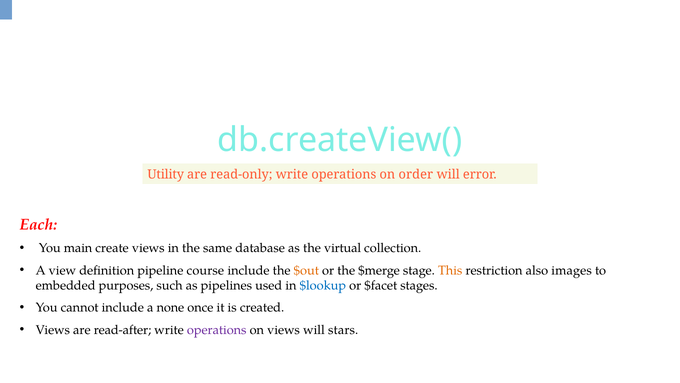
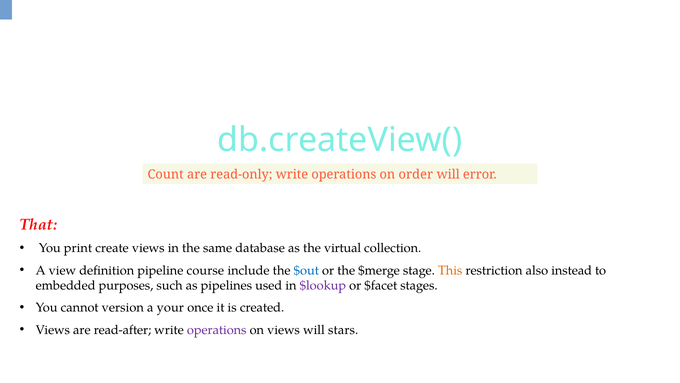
Utility: Utility -> Count
Each: Each -> That
main: main -> print
$out colour: orange -> blue
images: images -> instead
$lookup colour: blue -> purple
cannot include: include -> version
none: none -> your
